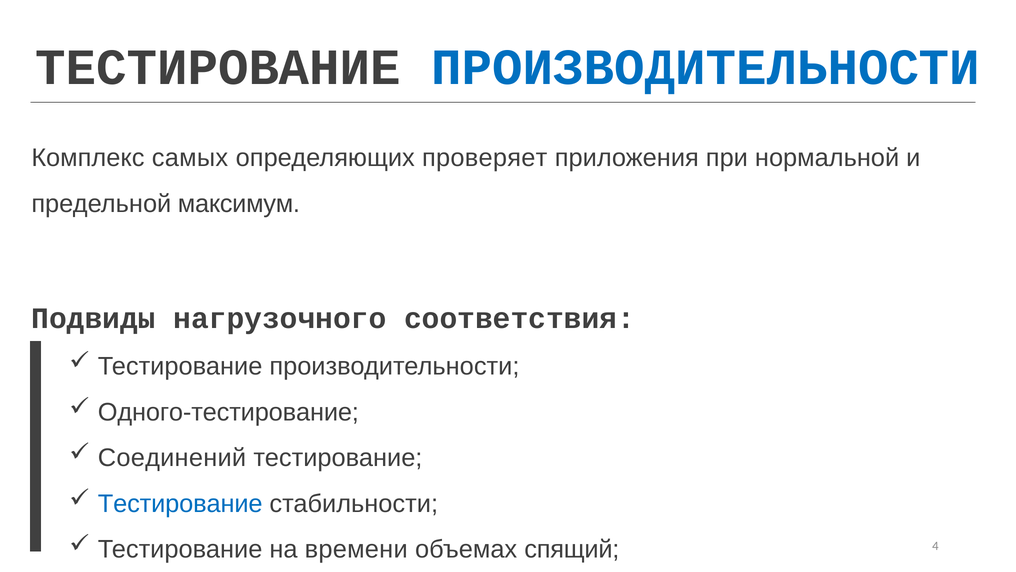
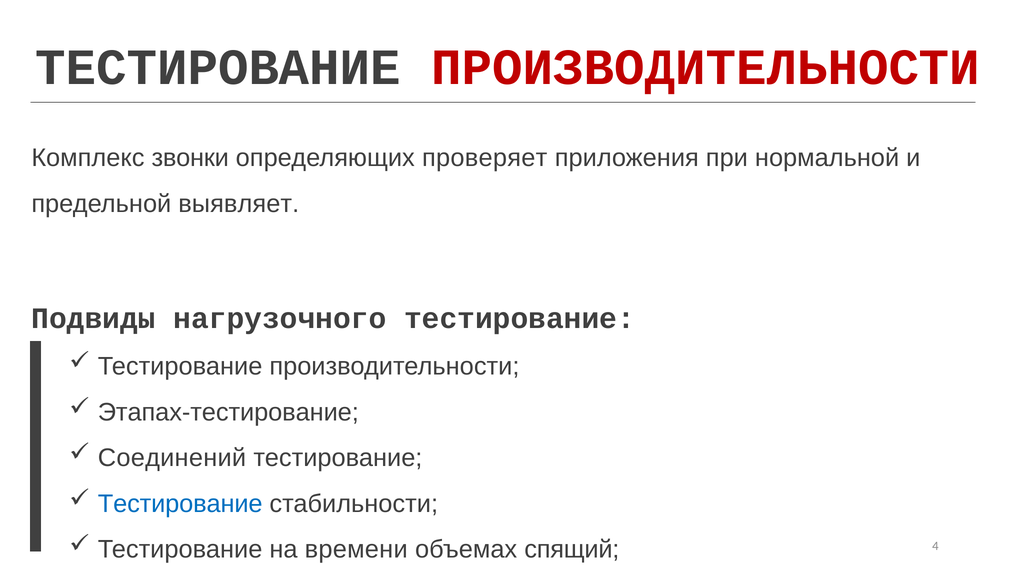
ПРОИЗВОДИТЕЛЬНОСТИ at (706, 67) colour: blue -> red
самых: самых -> звонки
максимум: максимум -> выявляет
нагрузочного соответствия: соответствия -> тестирование
Одного-тестирование: Одного-тестирование -> Этапах-тестирование
